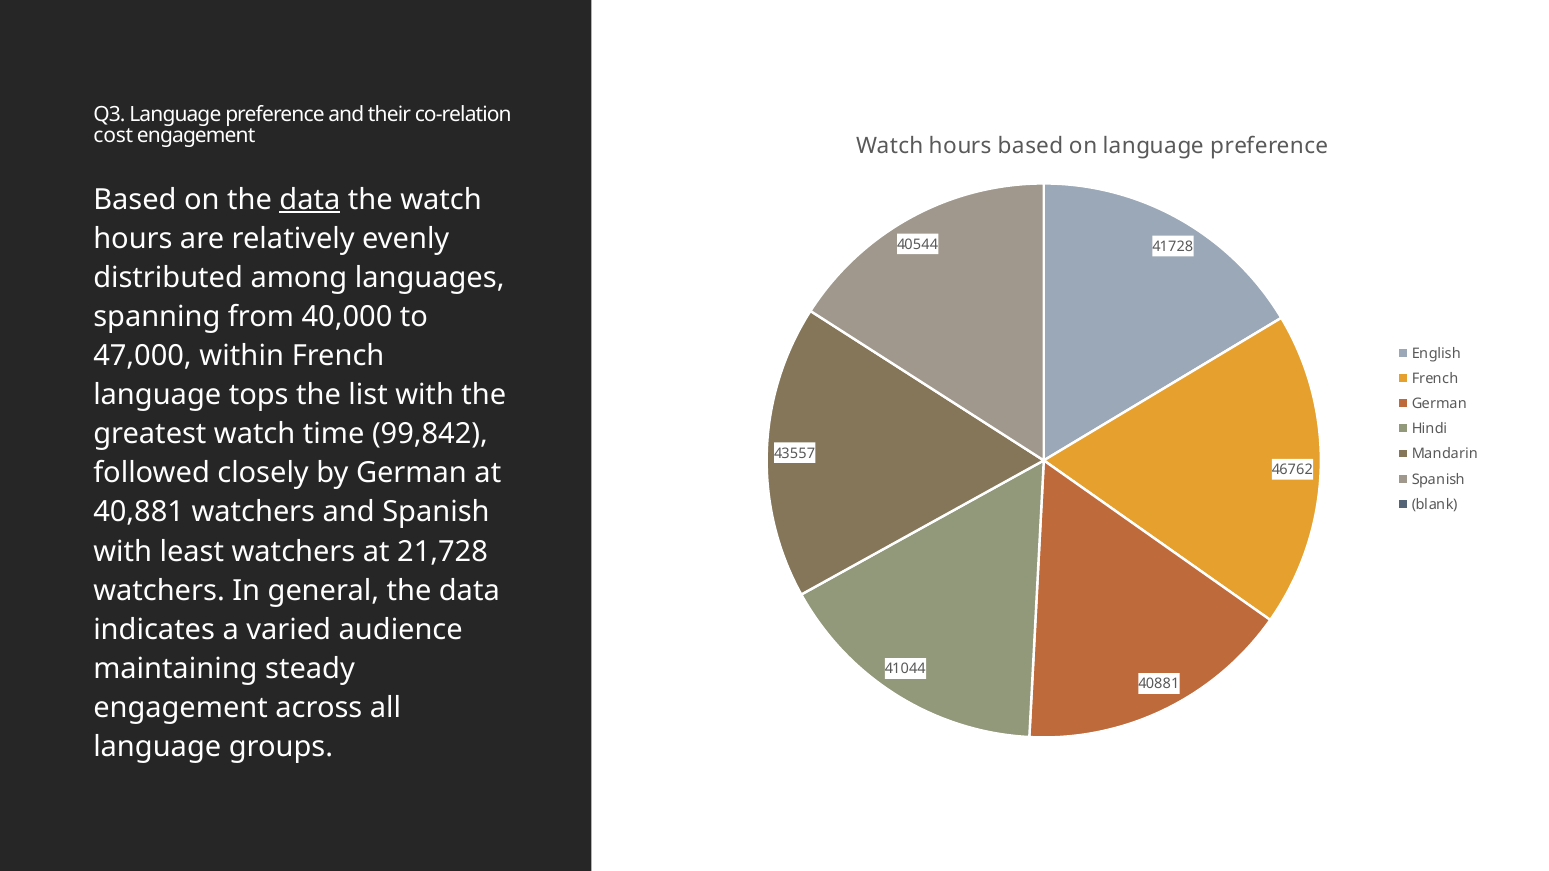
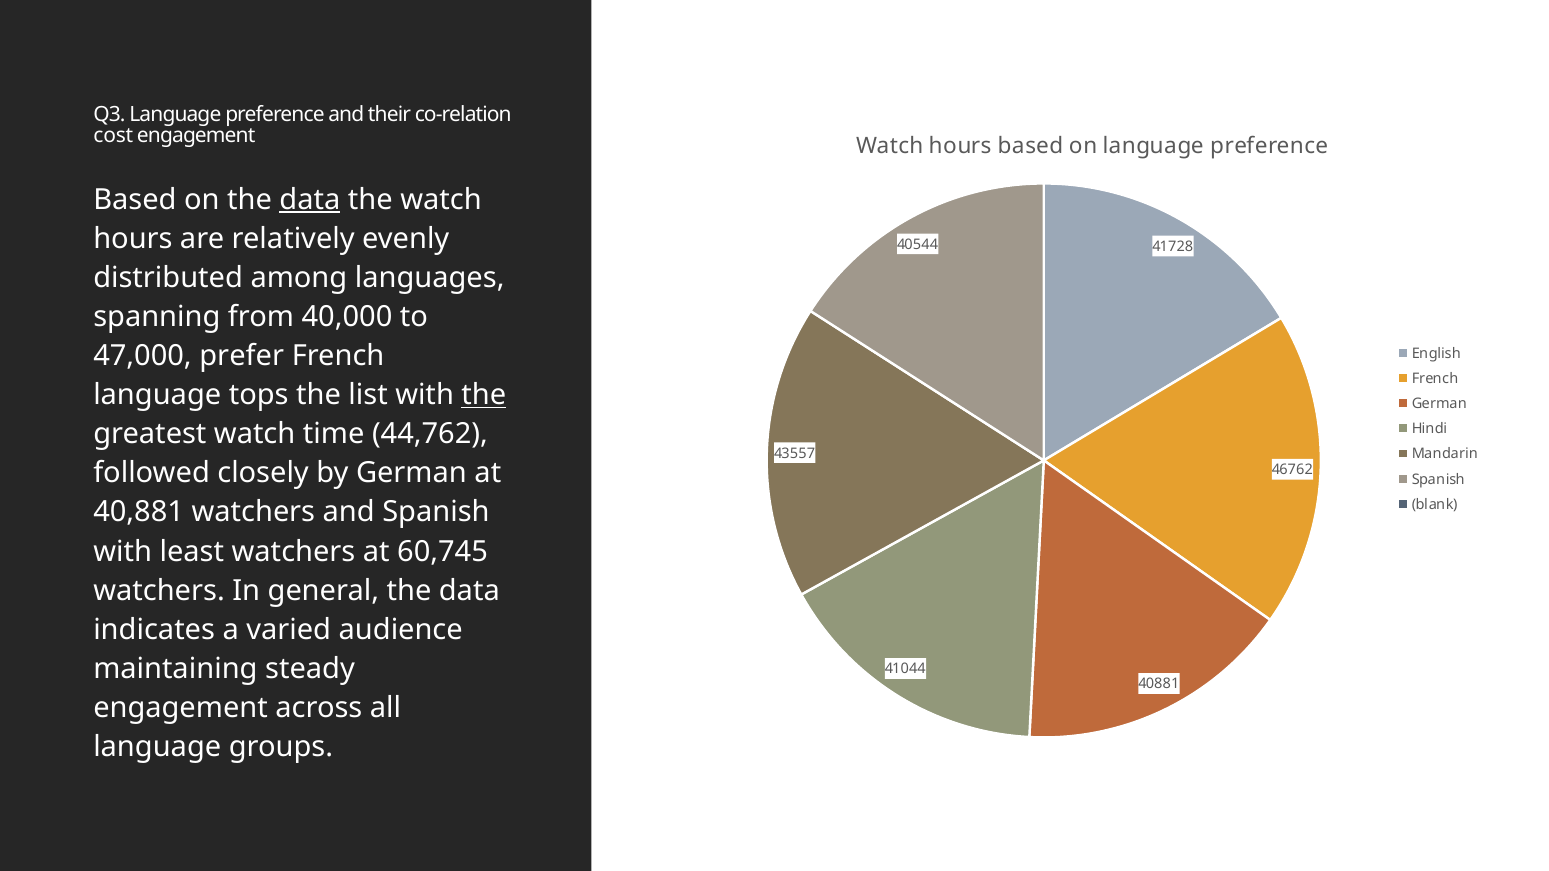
within: within -> prefer
the at (484, 395) underline: none -> present
99,842: 99,842 -> 44,762
21,728: 21,728 -> 60,745
